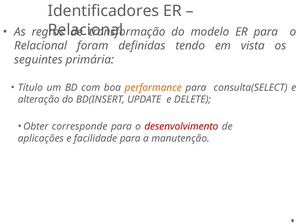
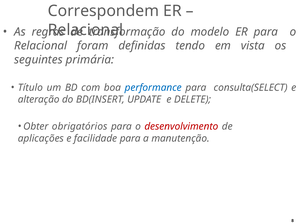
Identificadores: Identificadores -> Correspondem
performance colour: orange -> blue
corresponde: corresponde -> obrigatórios
